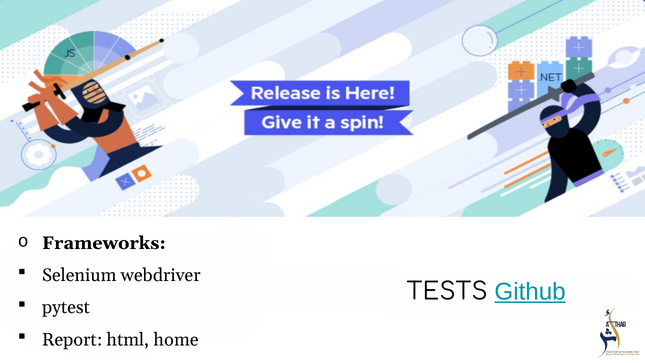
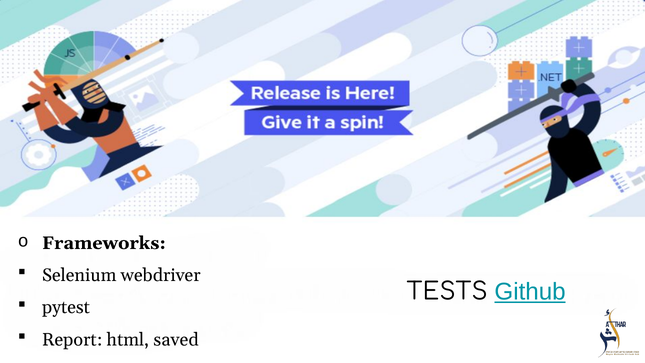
home: home -> saved
